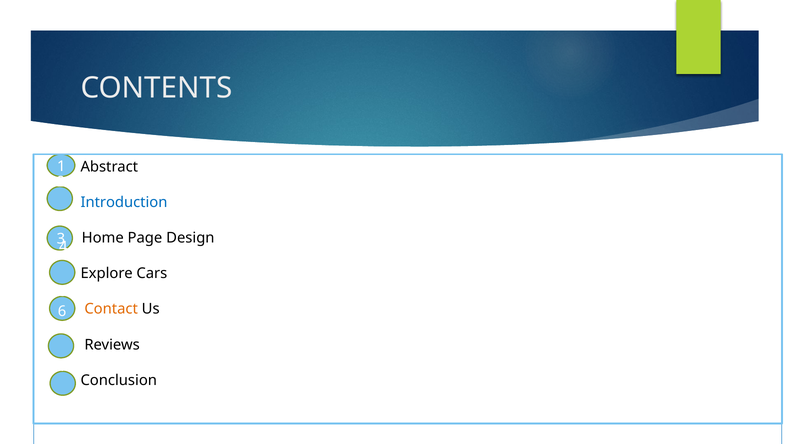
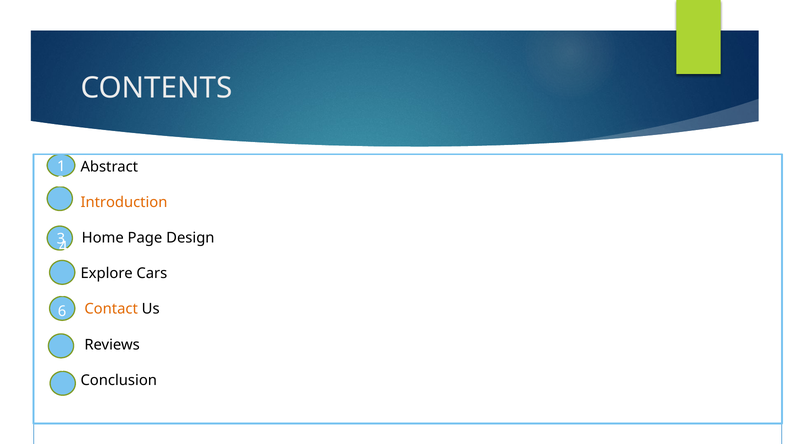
Introduction colour: blue -> orange
